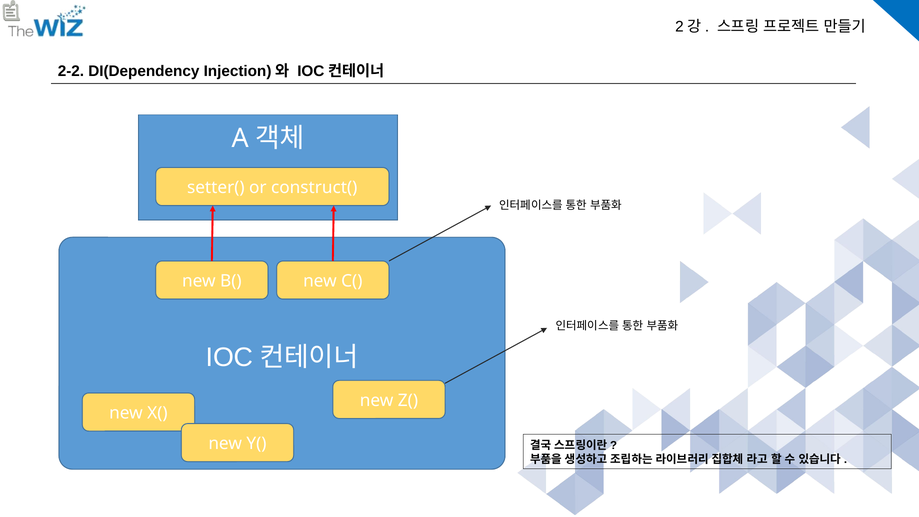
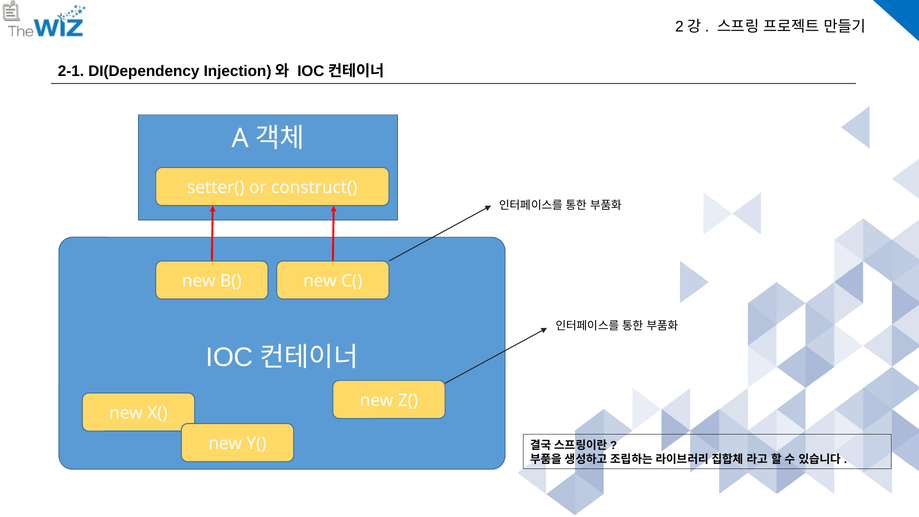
2-2: 2-2 -> 2-1
